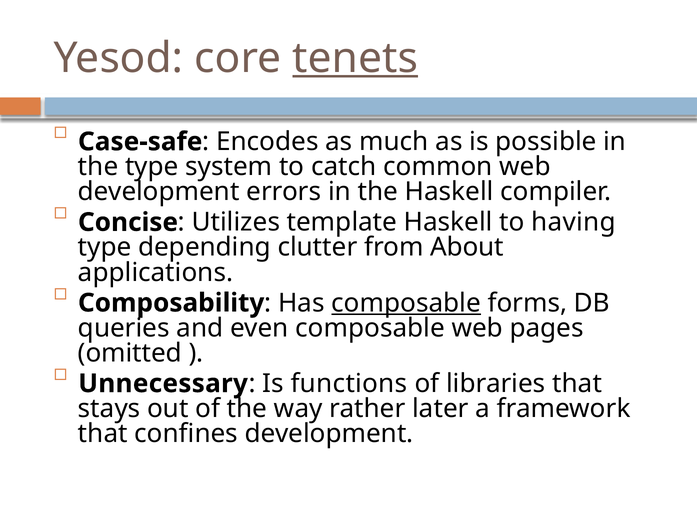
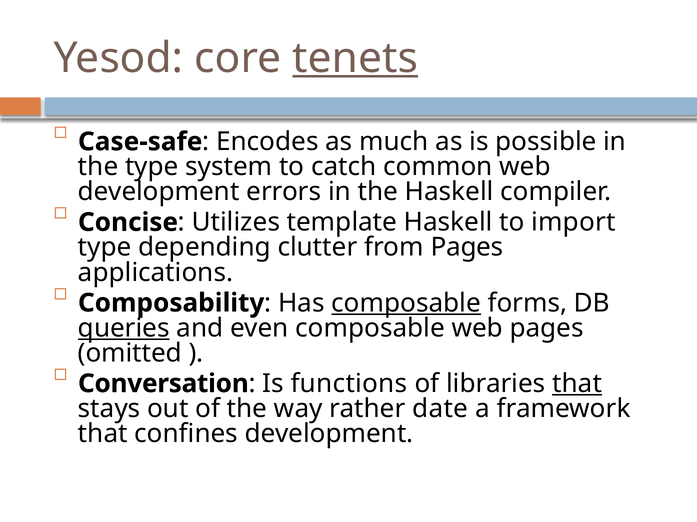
having: having -> import
from About: About -> Pages
queries underline: none -> present
Unnecessary: Unnecessary -> Conversation
that at (577, 384) underline: none -> present
later: later -> date
